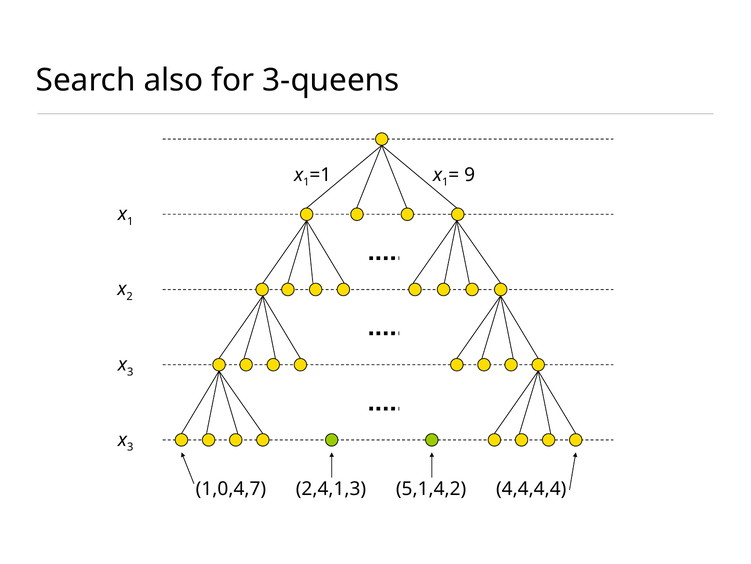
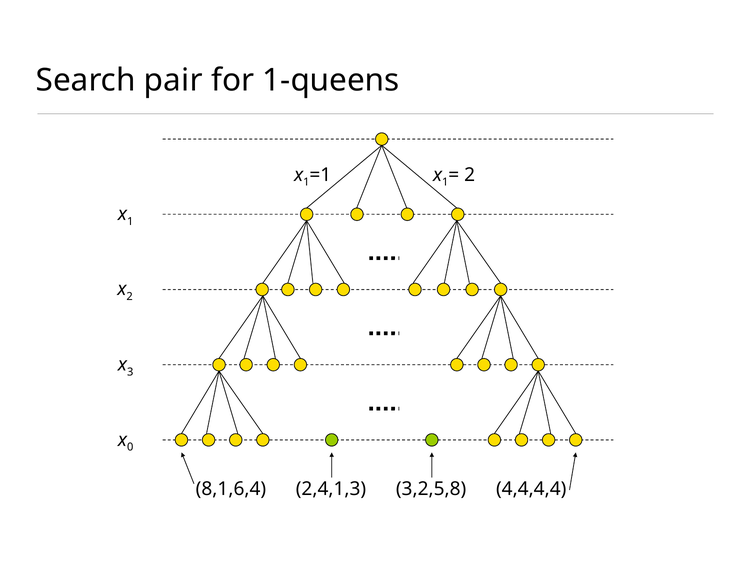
also: also -> pair
3-queens: 3-queens -> 1-queens
9 at (470, 175): 9 -> 2
3 at (130, 447): 3 -> 0
1,0,4,7: 1,0,4,7 -> 8,1,6,4
5,1,4,2: 5,1,4,2 -> 3,2,5,8
